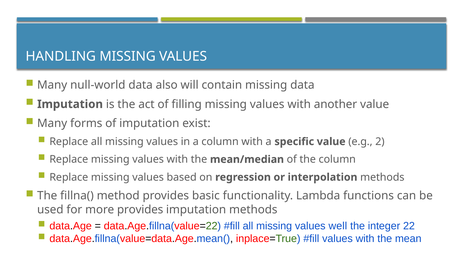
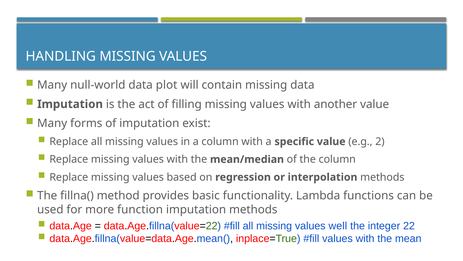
also: also -> plot
more provides: provides -> function
